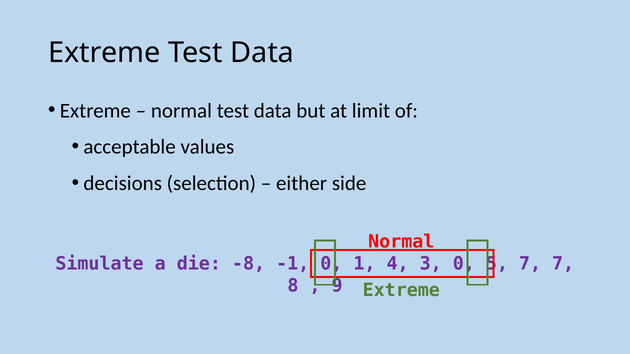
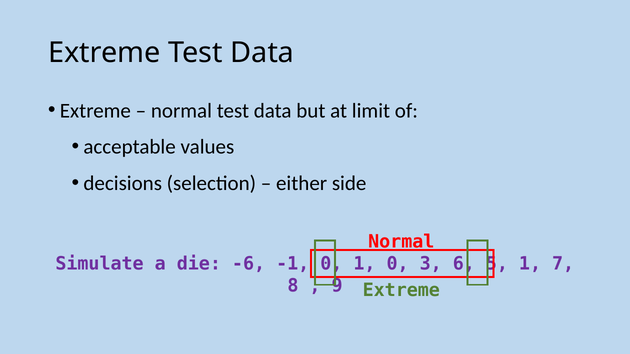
-8: -8 -> -6
1 4: 4 -> 0
3 0: 0 -> 6
7 at (530, 264): 7 -> 1
